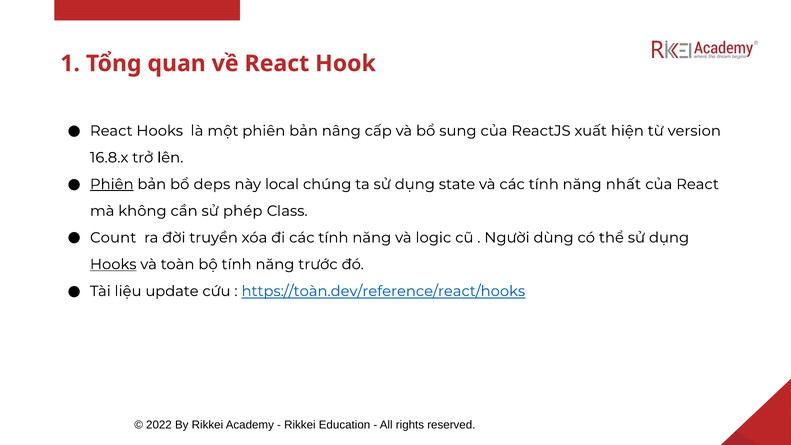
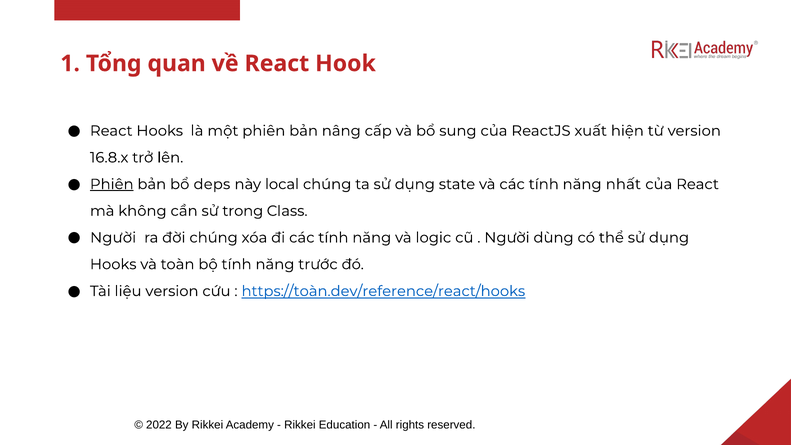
phép: phép -> trong
Count at (113, 238): Count -> Người
đời truyền: truyền -> chúng
Hooks at (113, 264) underline: present -> none
liệu update: update -> version
